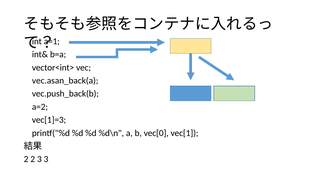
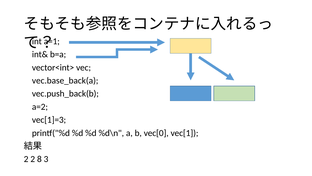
vec.asan_back(a: vec.asan_back(a -> vec.base_back(a
2 3: 3 -> 8
